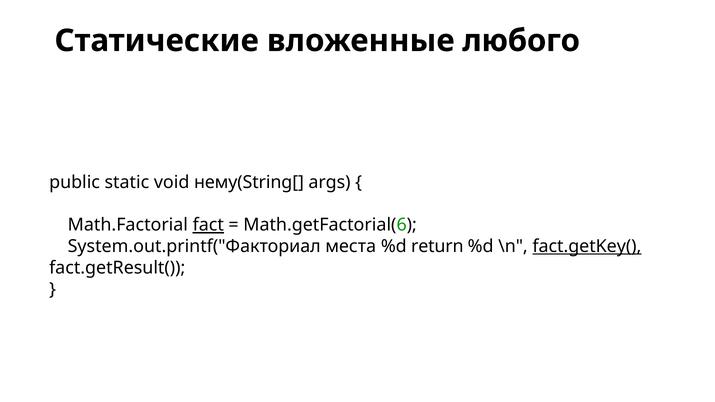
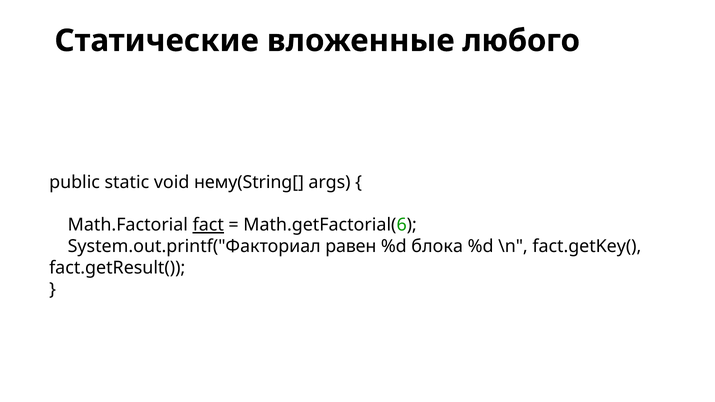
места: места -> равен
return: return -> блока
fact.getKey( underline: present -> none
